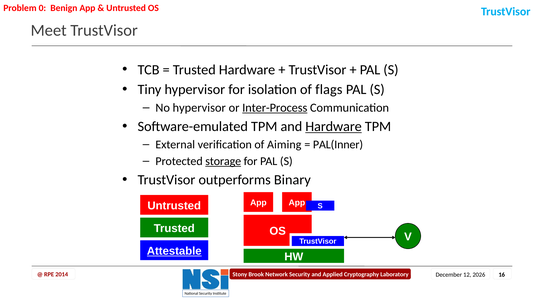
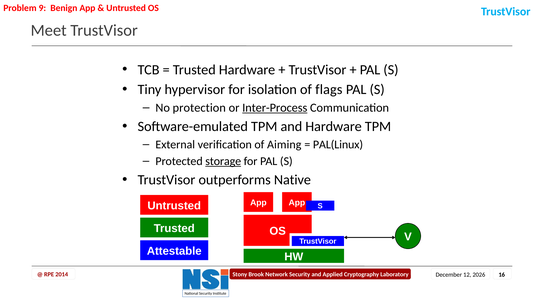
0: 0 -> 9
No hypervisor: hypervisor -> protection
Hardware at (334, 127) underline: present -> none
PAL(Inner: PAL(Inner -> PAL(Linux
Binary: Binary -> Native
Attestable underline: present -> none
